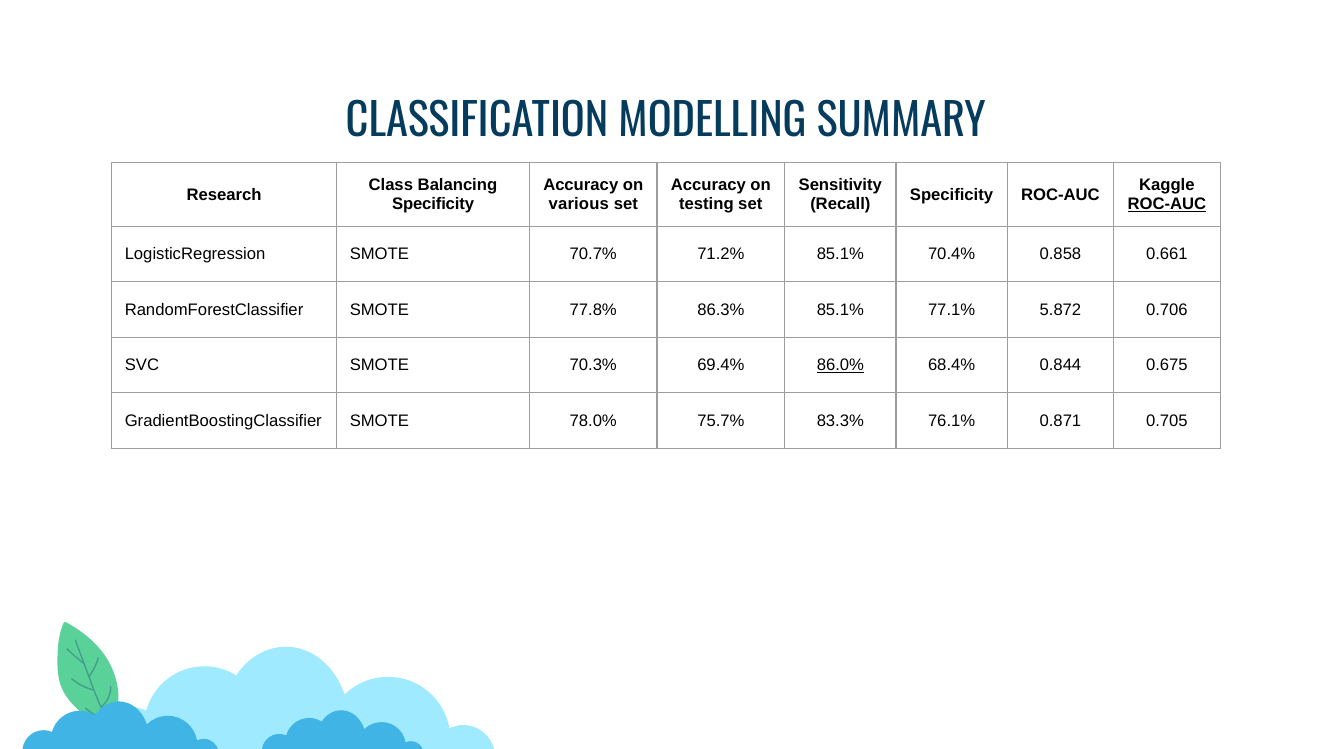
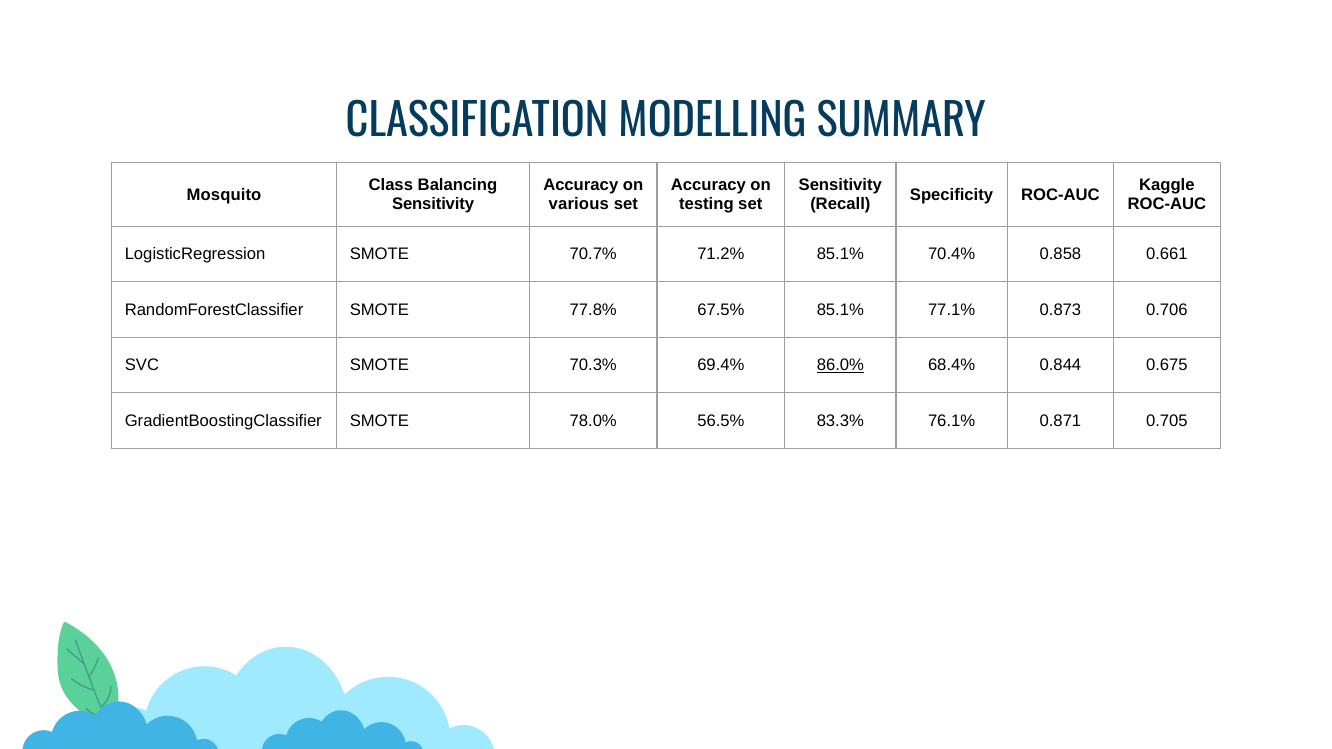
Research: Research -> Mosquito
Specificity at (433, 204): Specificity -> Sensitivity
ROC-AUC at (1167, 204) underline: present -> none
86.3%: 86.3% -> 67.5%
5.872: 5.872 -> 0.873
75.7%: 75.7% -> 56.5%
